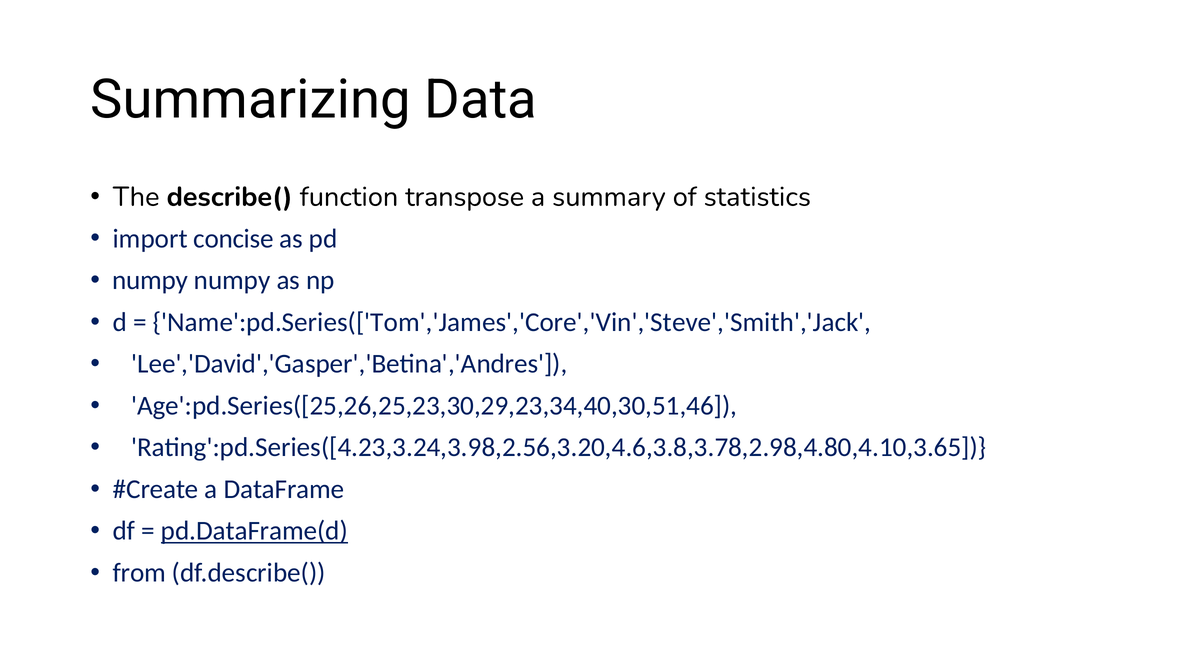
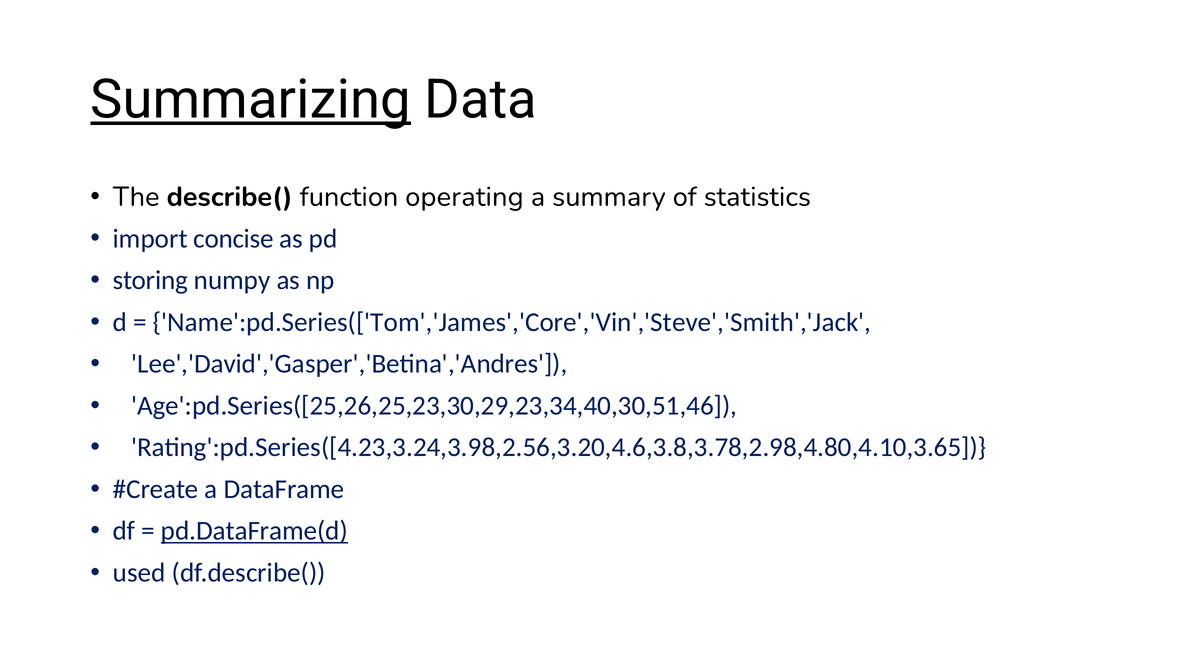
Summarizing underline: none -> present
transpose: transpose -> operating
numpy at (150, 280): numpy -> storing
from: from -> used
